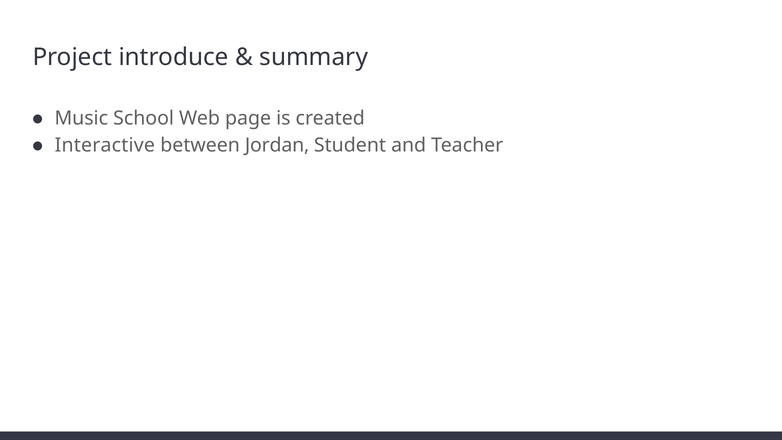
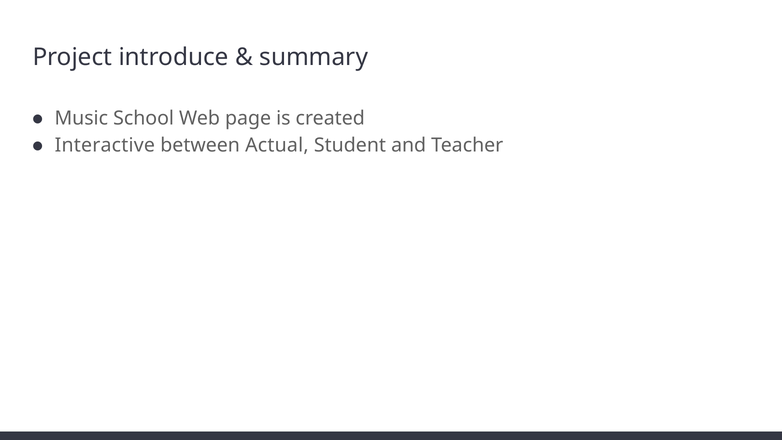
Jordan: Jordan -> Actual
